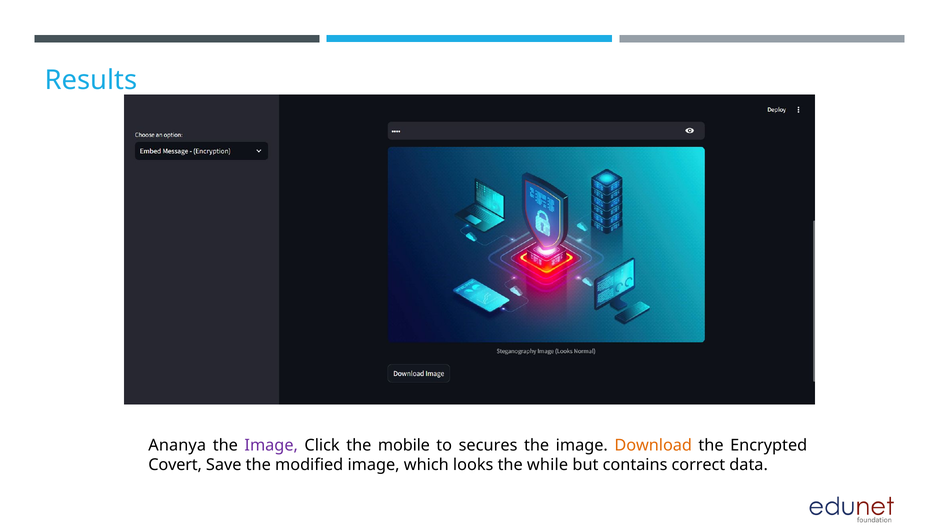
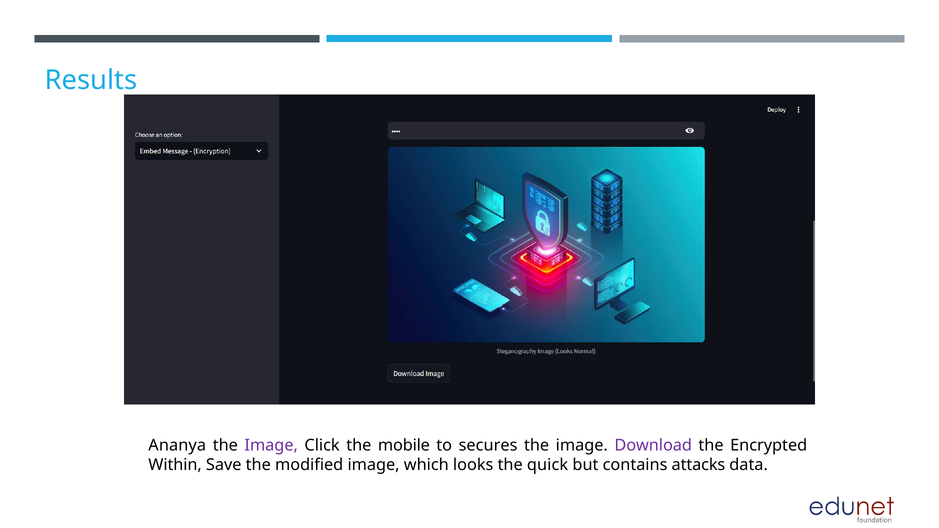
Download colour: orange -> purple
Covert: Covert -> Within
while: while -> quick
correct: correct -> attacks
